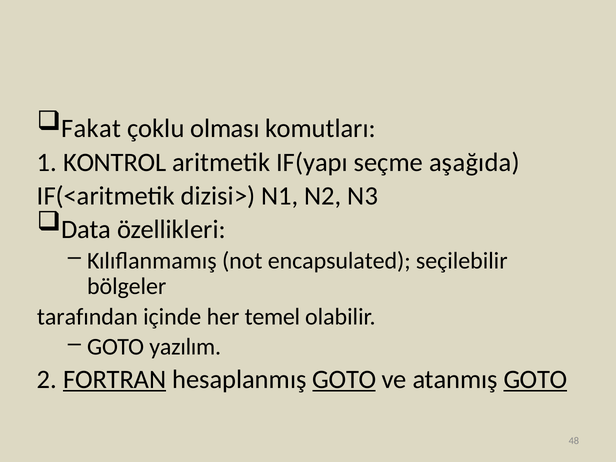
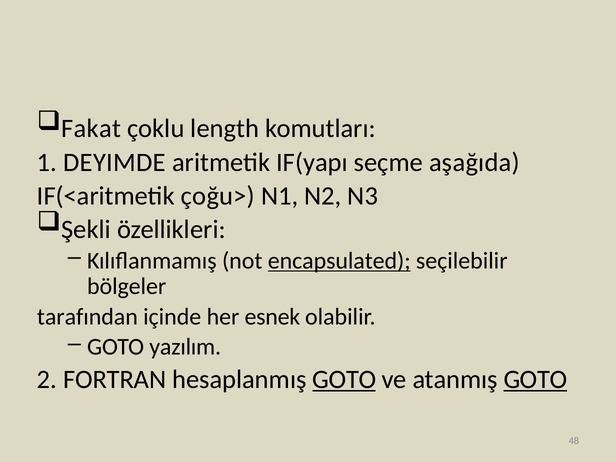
olması: olması -> length
KONTROL: KONTROL -> DEYIMDE
dizisi>: dizisi> -> çoğu>
Data: Data -> Şekli
encapsulated underline: none -> present
temel: temel -> esnek
FORTRAN underline: present -> none
